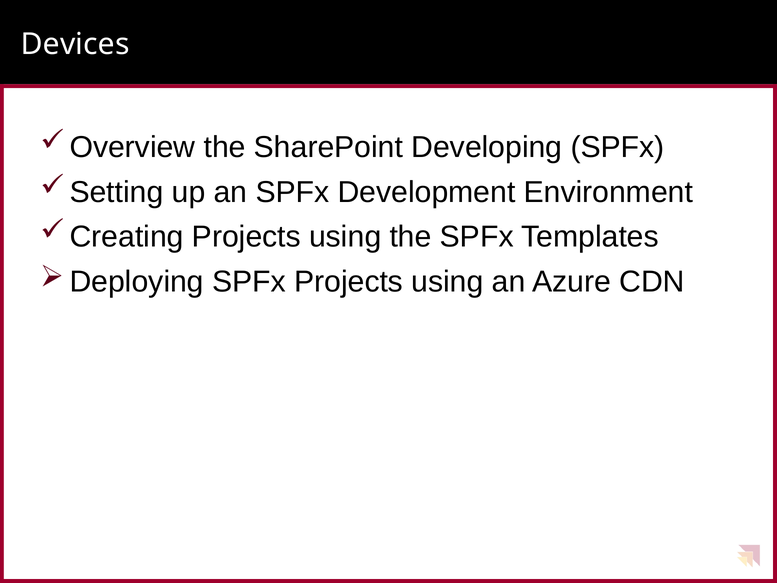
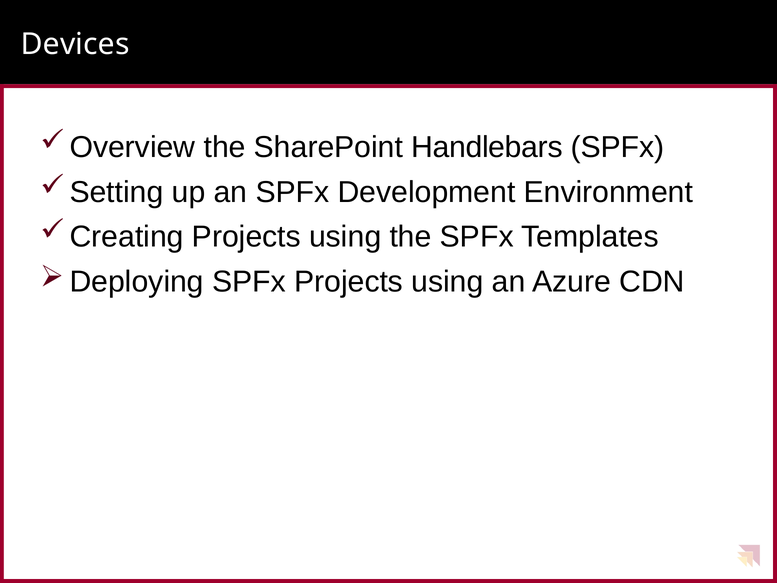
Developing: Developing -> Handlebars
